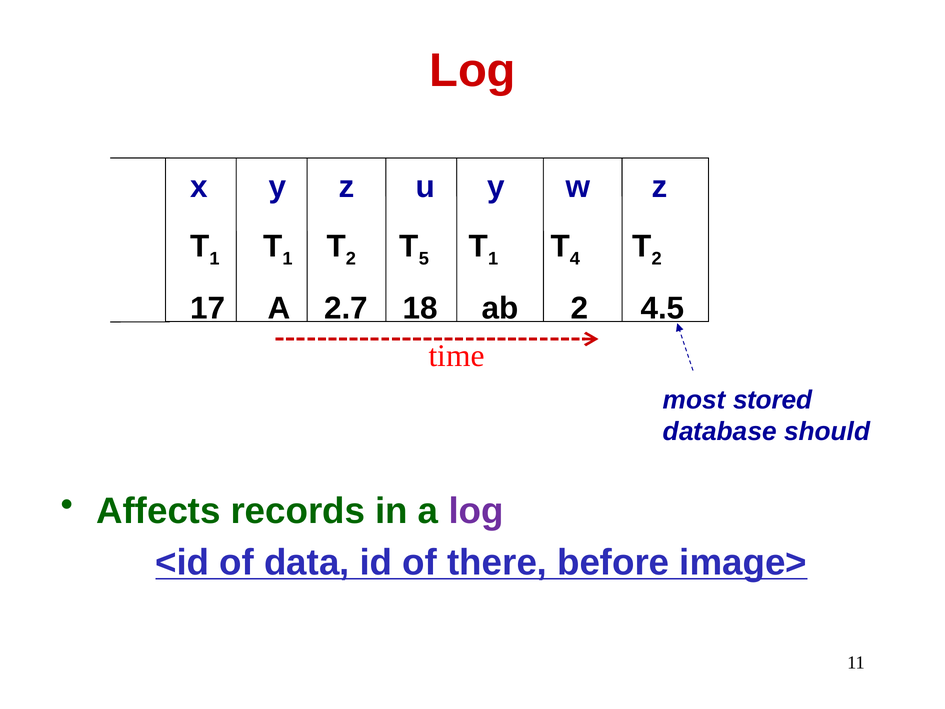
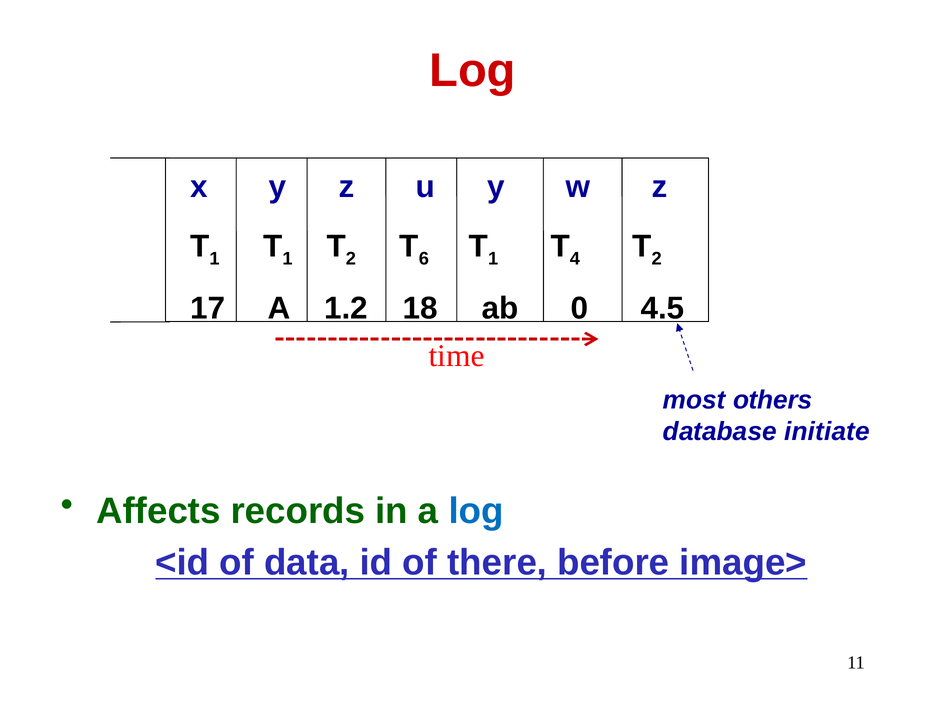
5: 5 -> 6
2.7: 2.7 -> 1.2
ab 2: 2 -> 0
stored: stored -> others
should: should -> initiate
log at (476, 511) colour: purple -> blue
